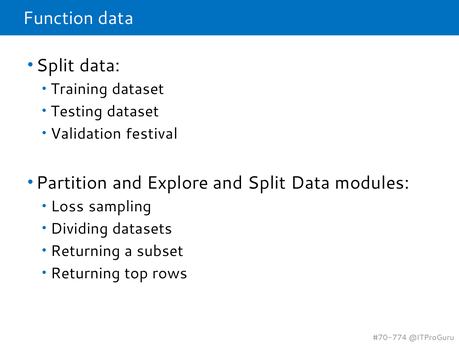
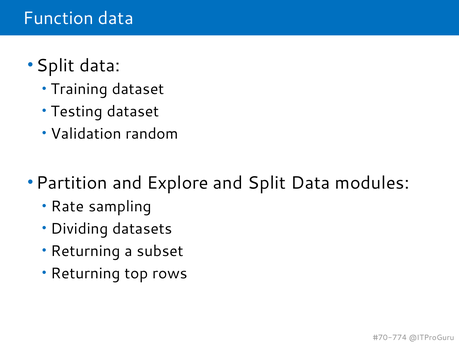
festival: festival -> random
Loss: Loss -> Rate
